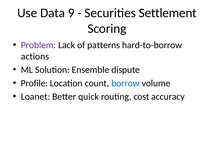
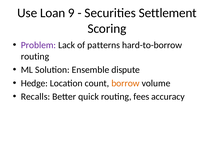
Data: Data -> Loan
actions at (35, 56): actions -> routing
Profile: Profile -> Hedge
borrow colour: blue -> orange
Loanet: Loanet -> Recalls
cost: cost -> fees
